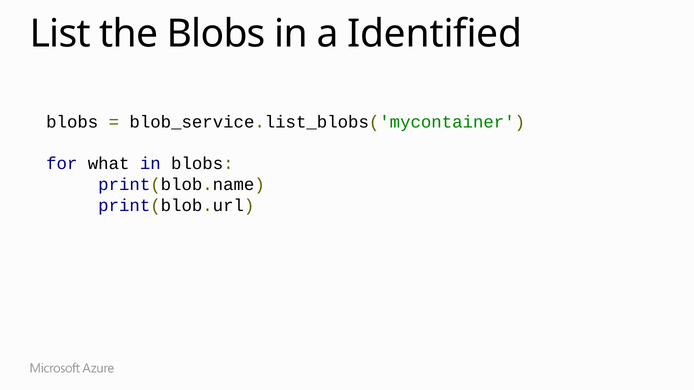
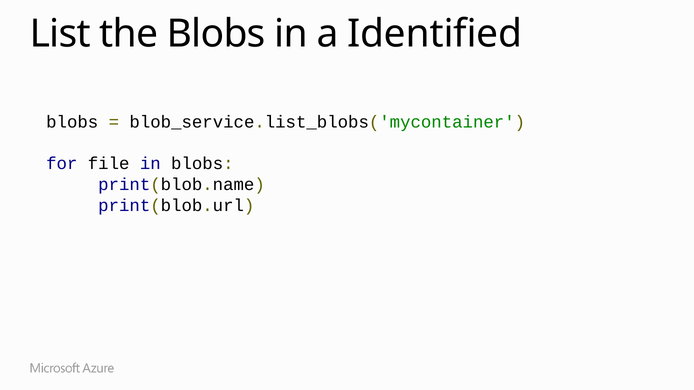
what: what -> file
